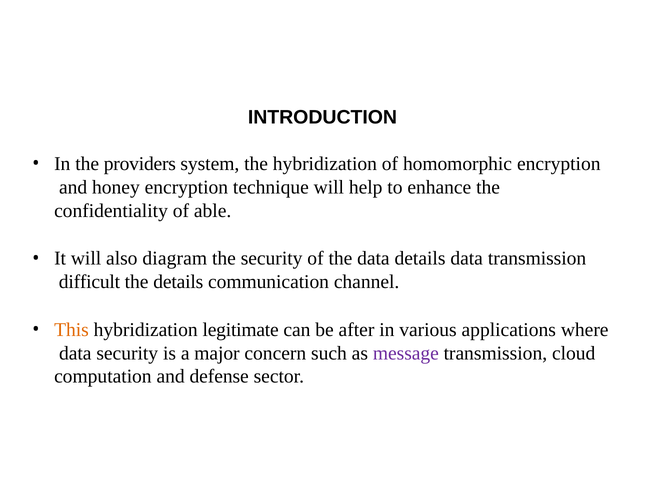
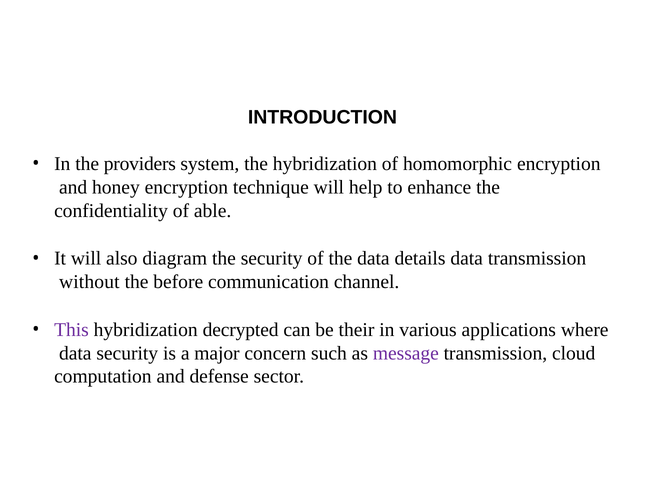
difficult: difficult -> without
the details: details -> before
This colour: orange -> purple
legitimate: legitimate -> decrypted
after: after -> their
